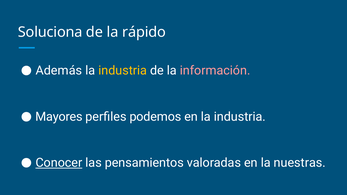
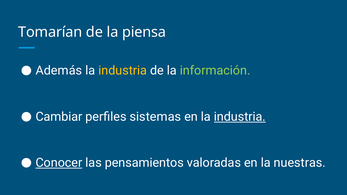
Soluciona: Soluciona -> Tomarían
rápido: rápido -> piensa
información colour: pink -> light green
Mayores: Mayores -> Cambiar
podemos: podemos -> sistemas
industria at (240, 117) underline: none -> present
